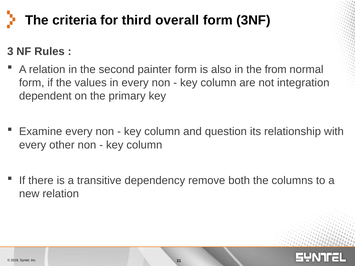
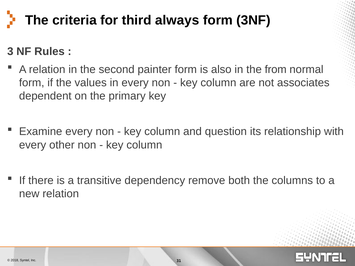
overall: overall -> always
integration: integration -> associates
